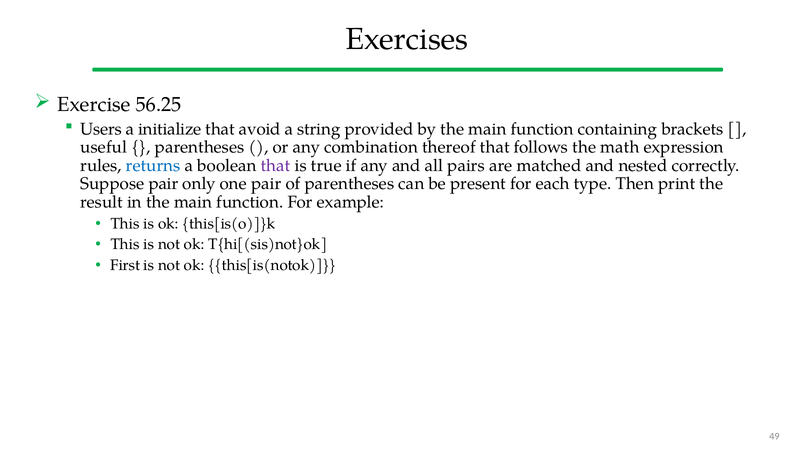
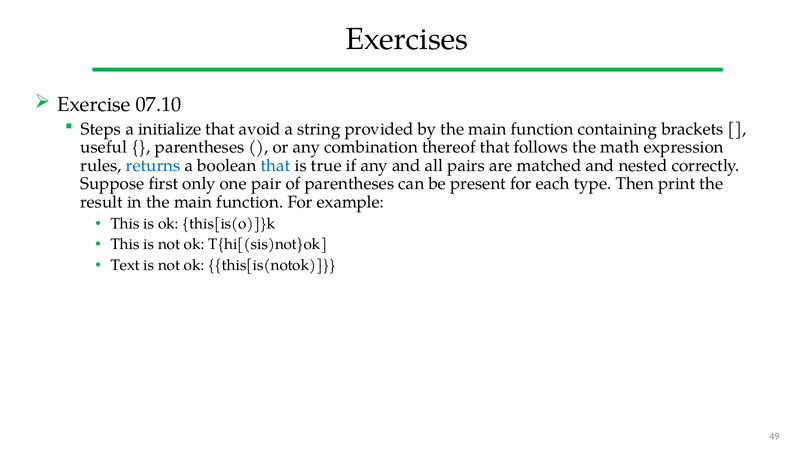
56.25: 56.25 -> 07.10
Users: Users -> Steps
that at (276, 165) colour: purple -> blue
Suppose pair: pair -> first
First: First -> Text
